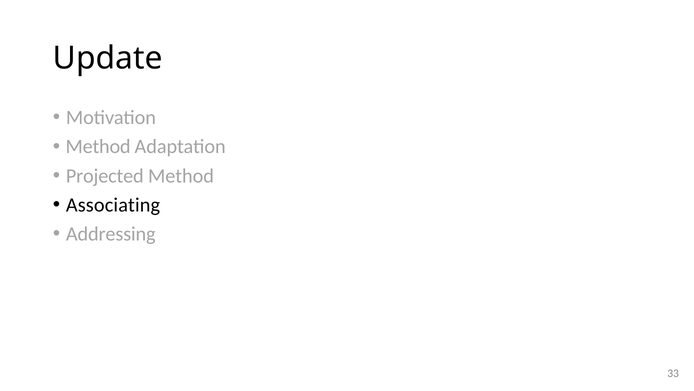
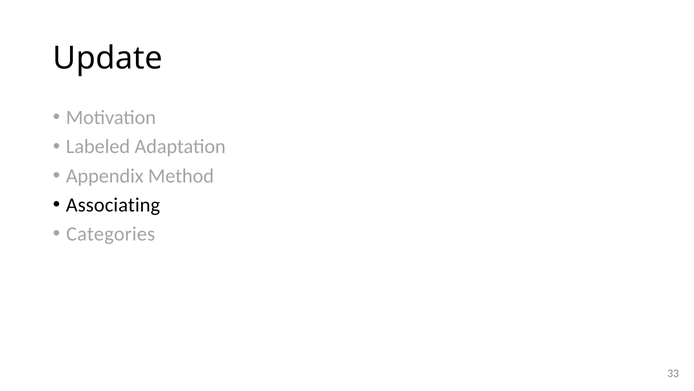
Method at (98, 146): Method -> Labeled
Projected: Projected -> Appendix
Addressing: Addressing -> Categories
